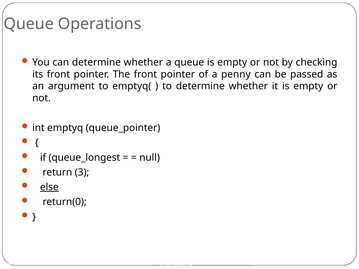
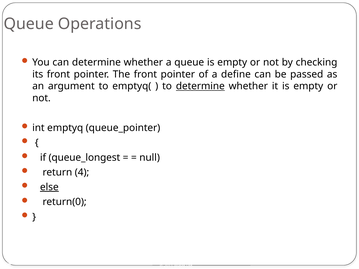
penny: penny -> define
determine at (200, 86) underline: none -> present
3: 3 -> 4
